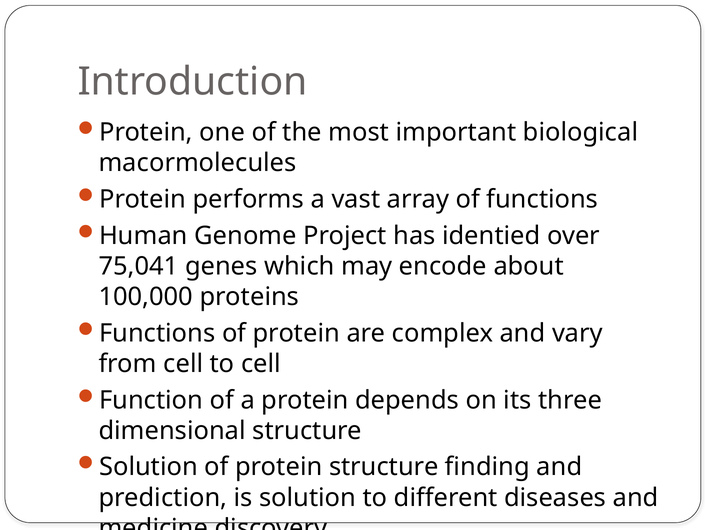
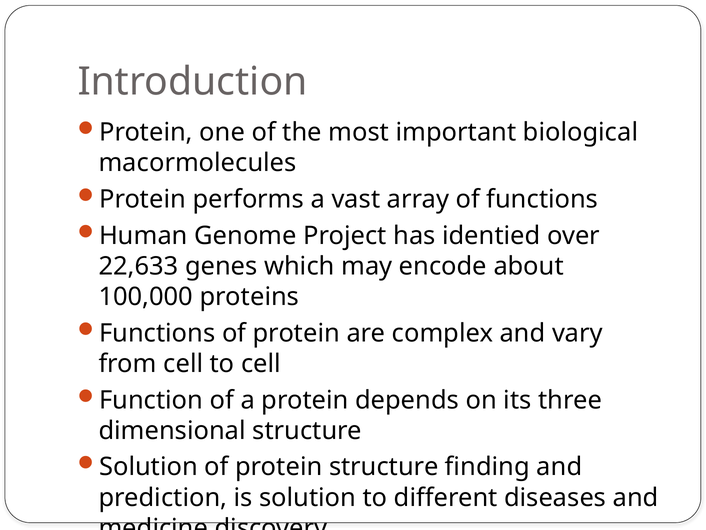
75,041: 75,041 -> 22,633
